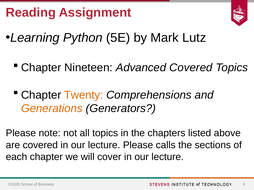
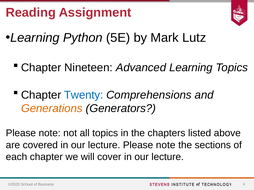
Advanced Covered: Covered -> Learning
Twenty colour: orange -> blue
lecture Please calls: calls -> note
